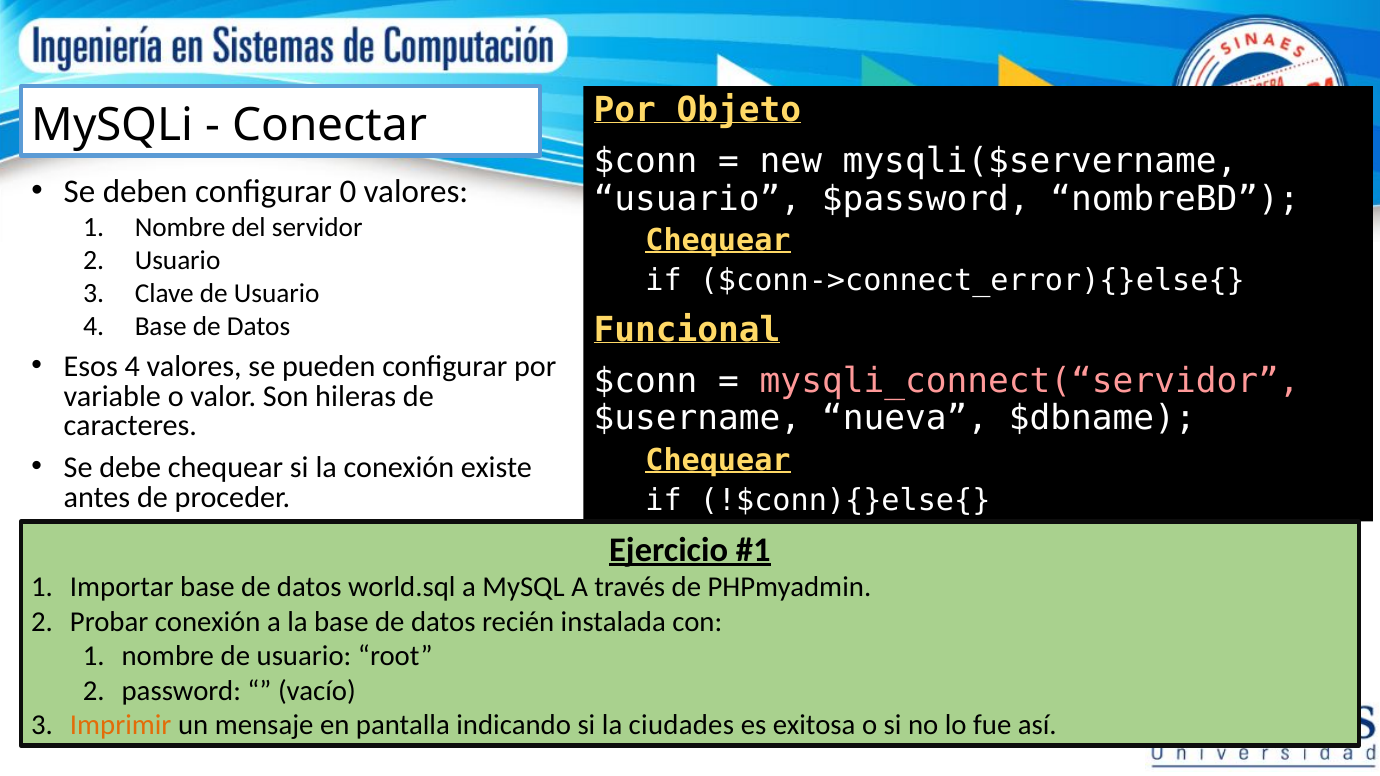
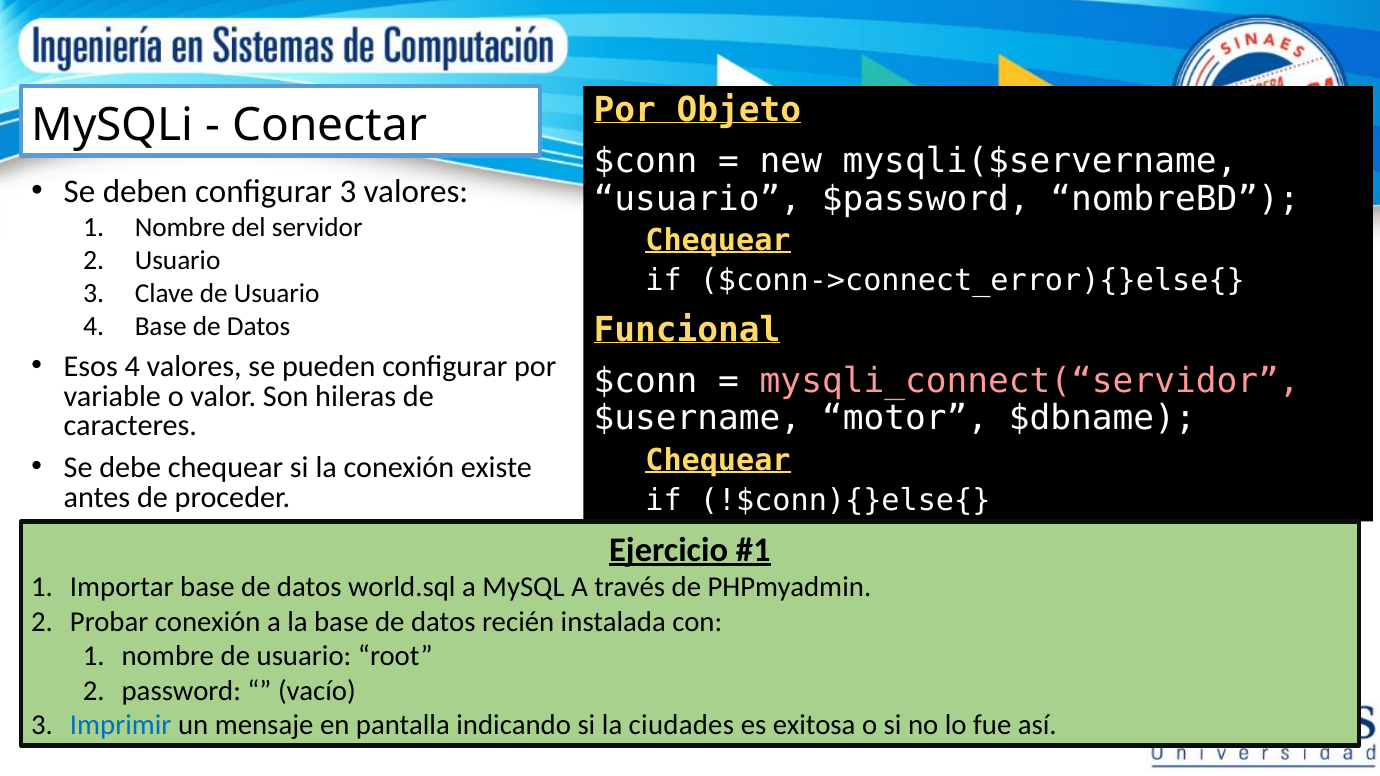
configurar 0: 0 -> 3
nueva: nueva -> motor
Imprimir colour: orange -> blue
